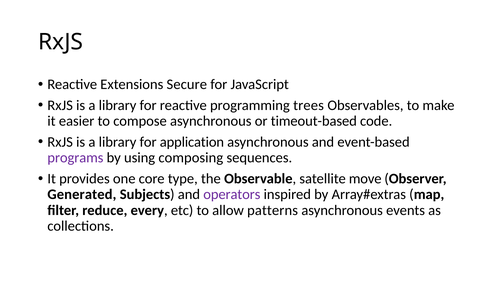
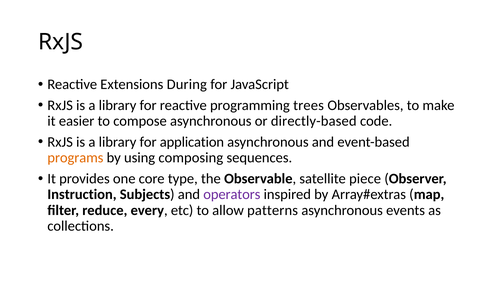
Secure: Secure -> During
timeout-based: timeout-based -> directly-based
programs colour: purple -> orange
move: move -> piece
Generated: Generated -> Instruction
